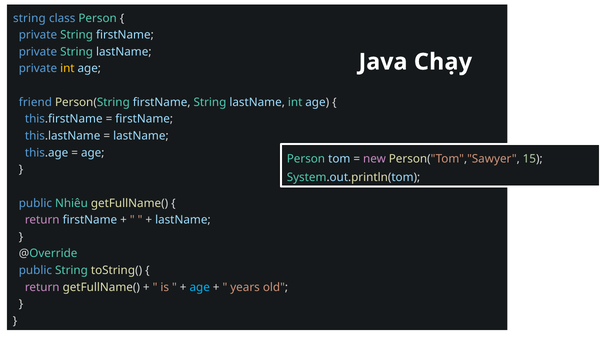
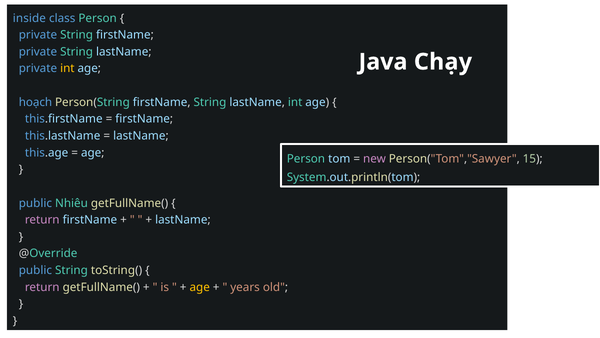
string at (29, 18): string -> inside
friend: friend -> hoạch
age at (200, 287) colour: light blue -> yellow
